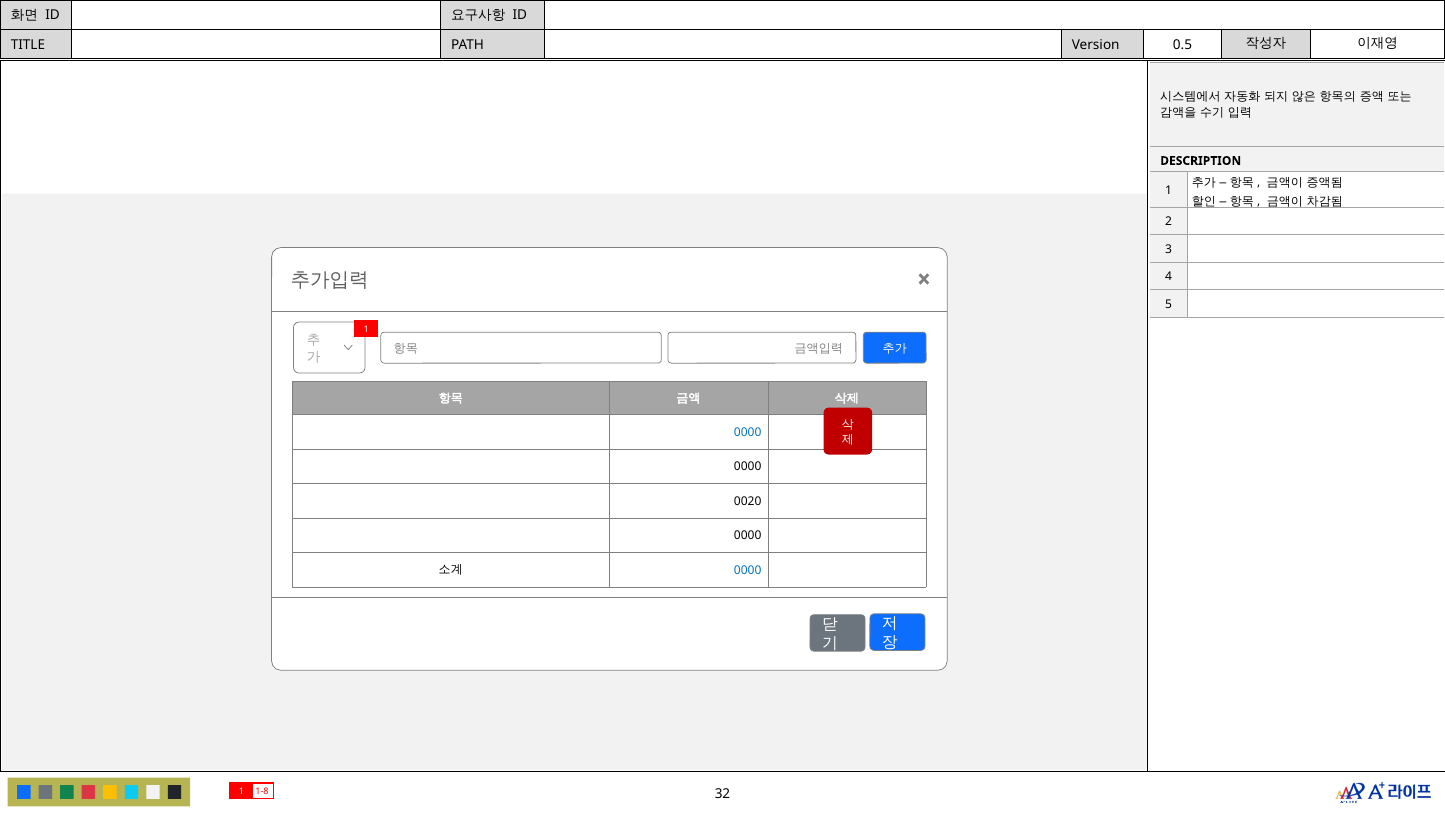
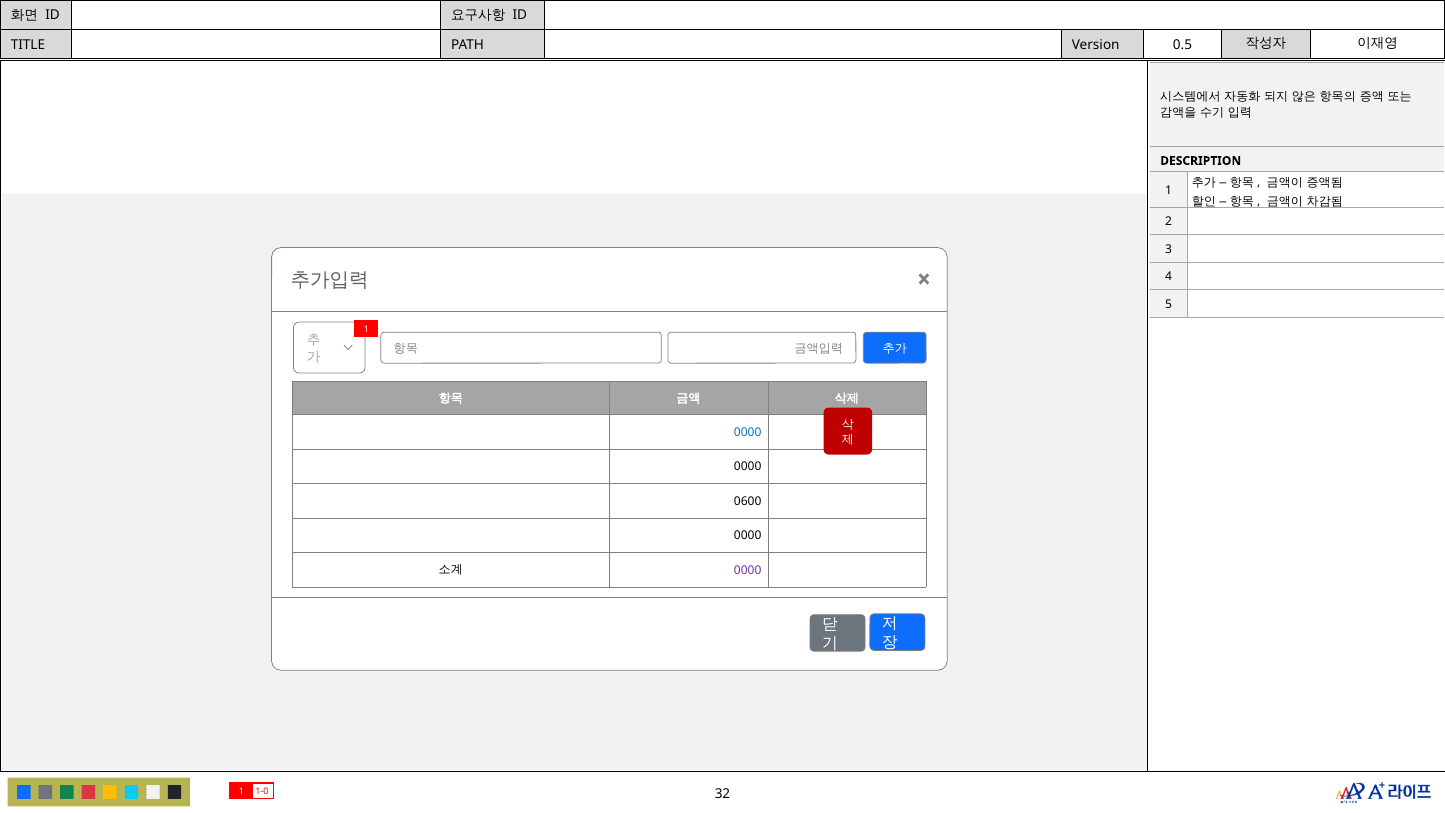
0020: 0020 -> 0600
0000 at (748, 570) colour: blue -> purple
1-8: 1-8 -> 1-0
